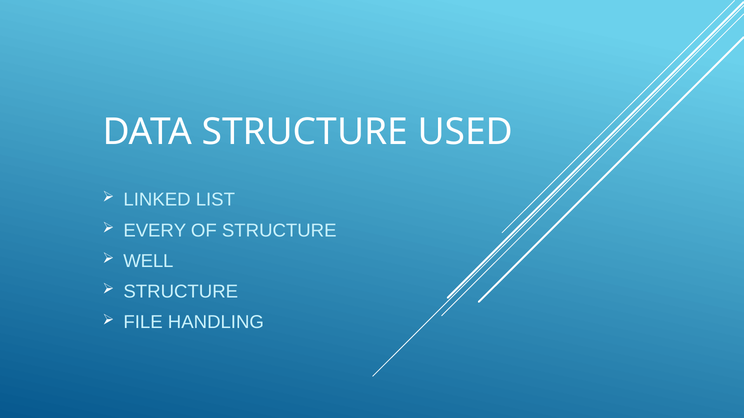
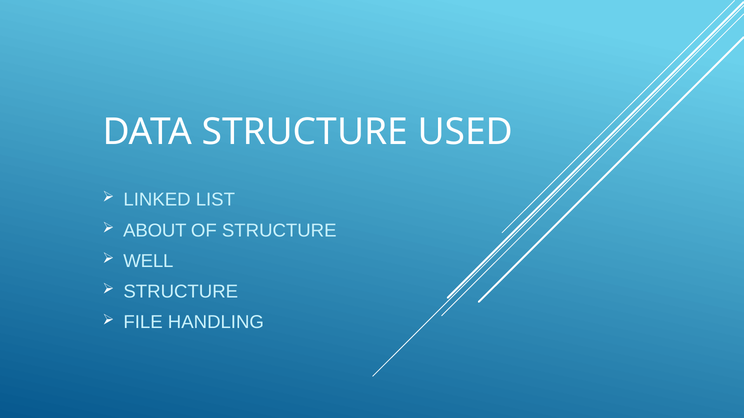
EVERY: EVERY -> ABOUT
